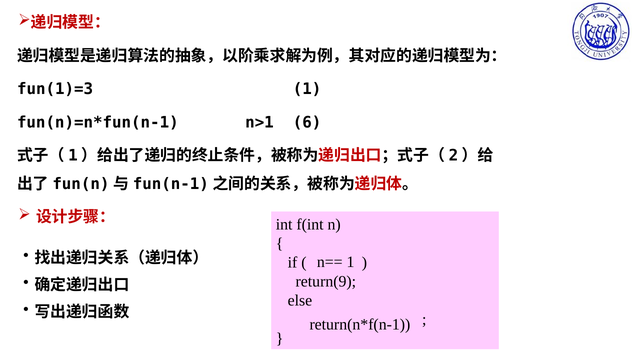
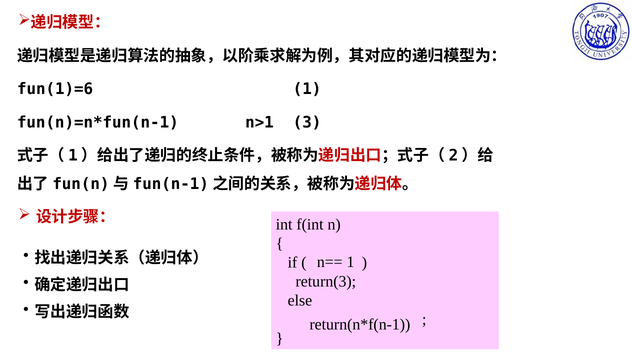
fun(1)=3: fun(1)=3 -> fun(1)=6
6: 6 -> 3
return(9: return(9 -> return(3
